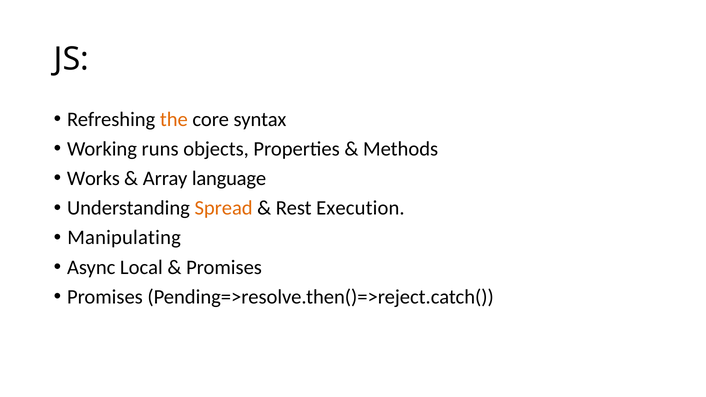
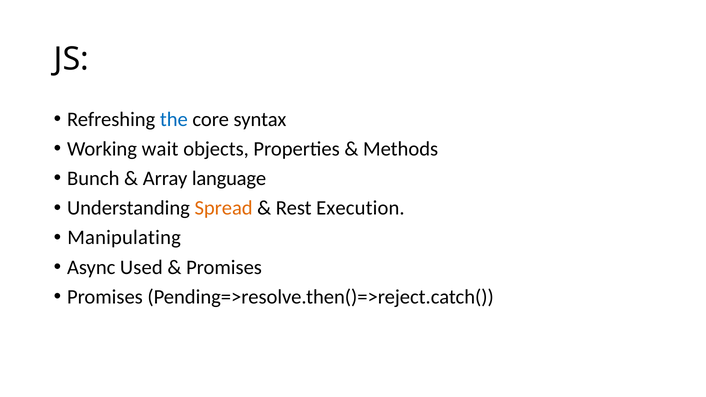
the colour: orange -> blue
runs: runs -> wait
Works: Works -> Bunch
Local: Local -> Used
